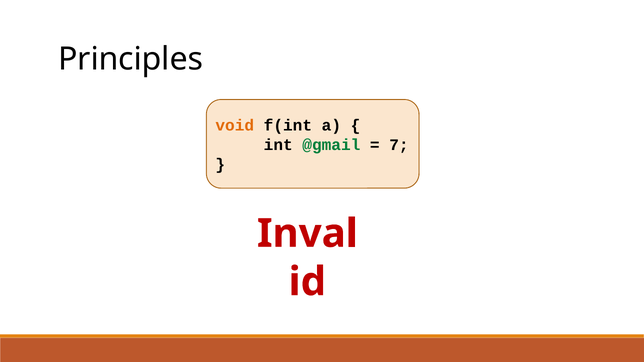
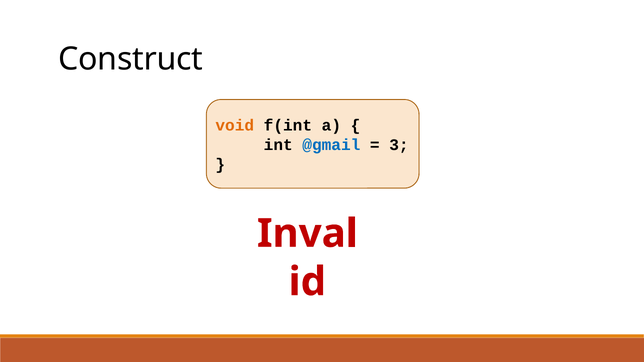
Principles: Principles -> Construct
@gmail colour: green -> blue
7: 7 -> 3
